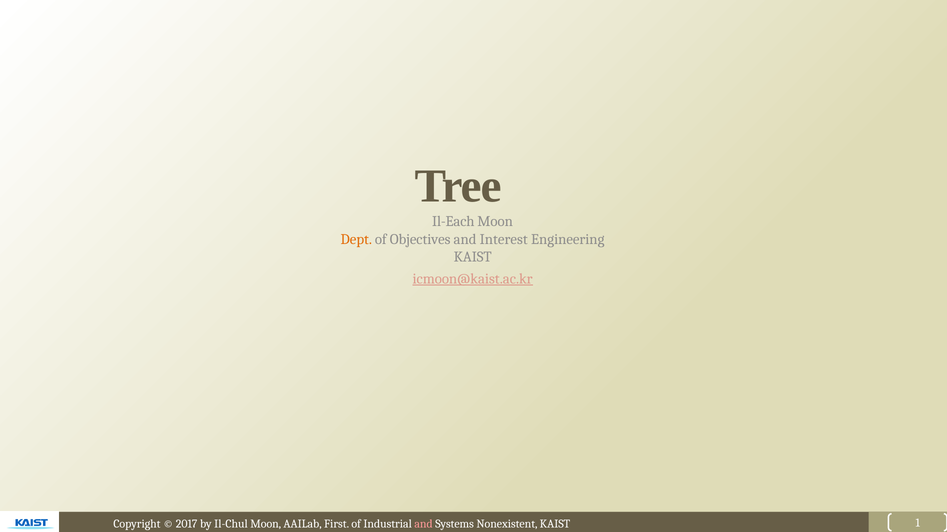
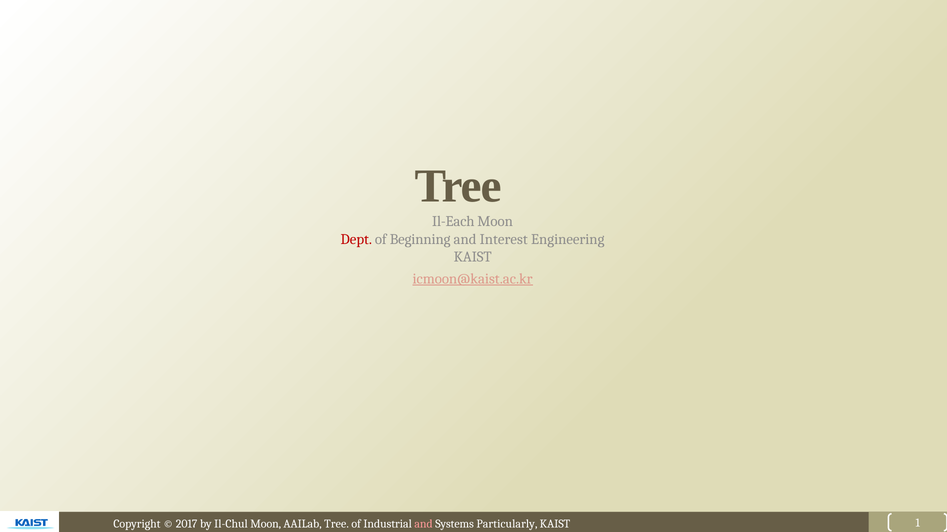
Dept colour: orange -> red
Objectives: Objectives -> Beginning
First at (337, 525): First -> Tree
Nonexistent: Nonexistent -> Particularly
